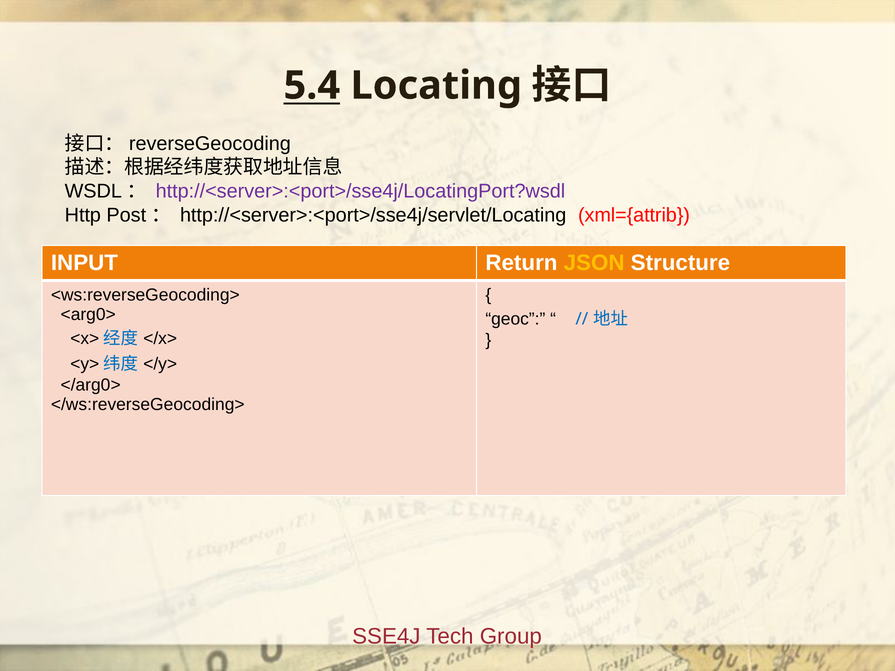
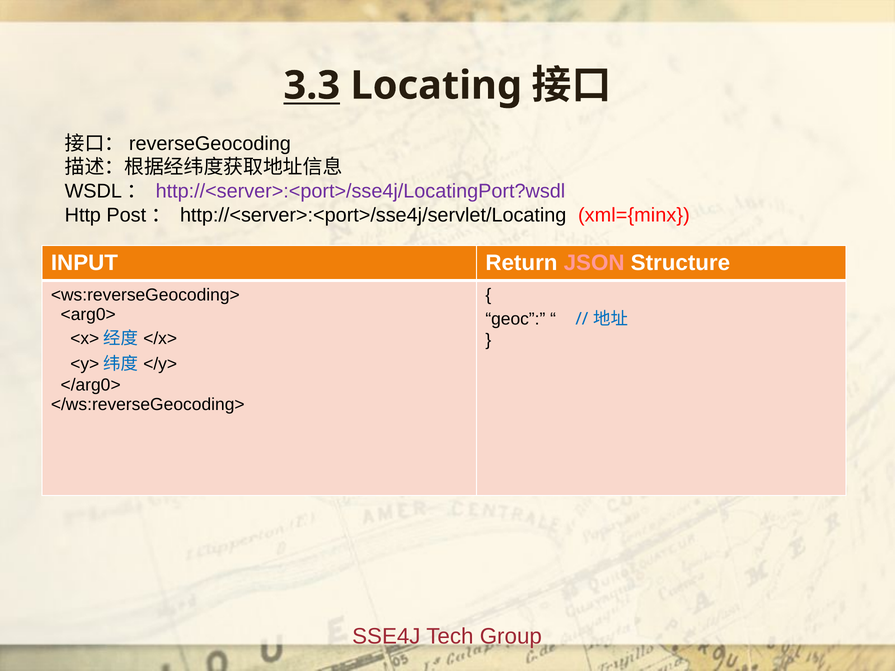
5.4: 5.4 -> 3.3
xml={attrib: xml={attrib -> xml={minx
JSON colour: yellow -> pink
